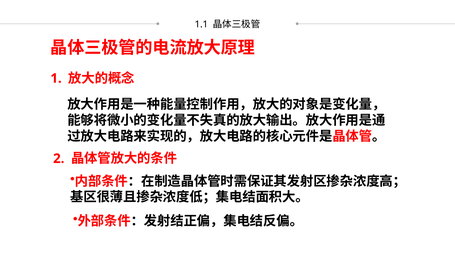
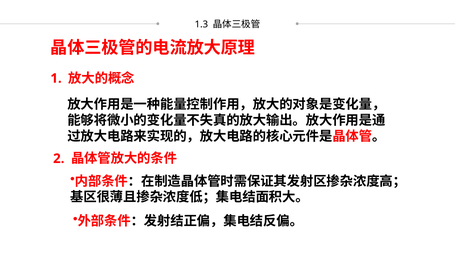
1.1: 1.1 -> 1.3
